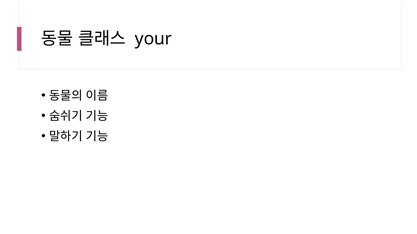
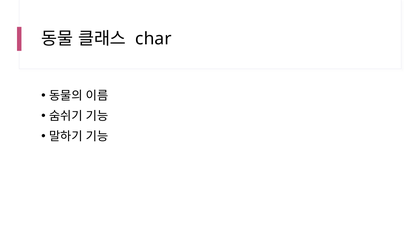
your: your -> char
